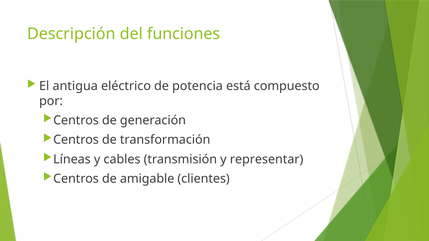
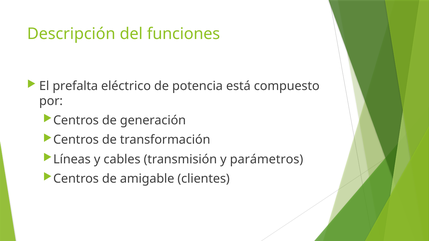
antigua: antigua -> prefalta
representar: representar -> parámetros
